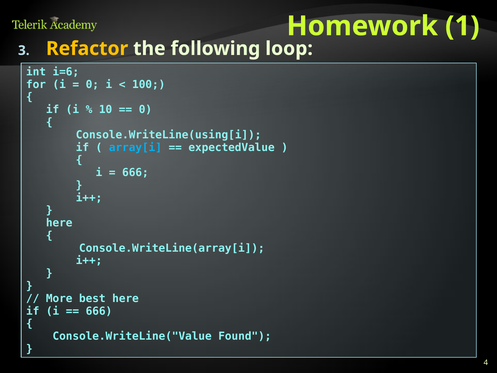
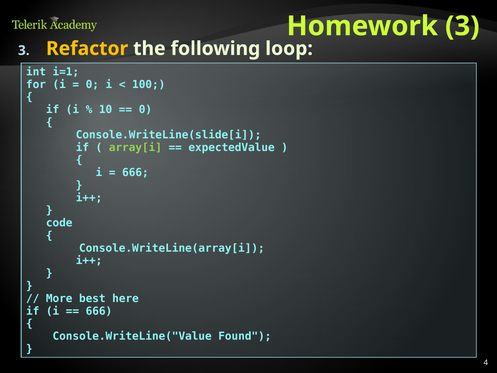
Homework 1: 1 -> 3
i=6: i=6 -> i=1
Console.WriteLine(using[i: Console.WriteLine(using[i -> Console.WriteLine(slide[i
array[i colour: light blue -> light green
here at (59, 223): here -> code
